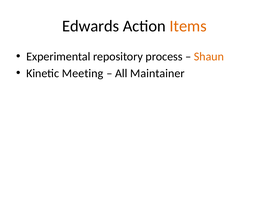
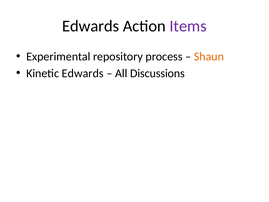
Items colour: orange -> purple
Kinetic Meeting: Meeting -> Edwards
Maintainer: Maintainer -> Discussions
